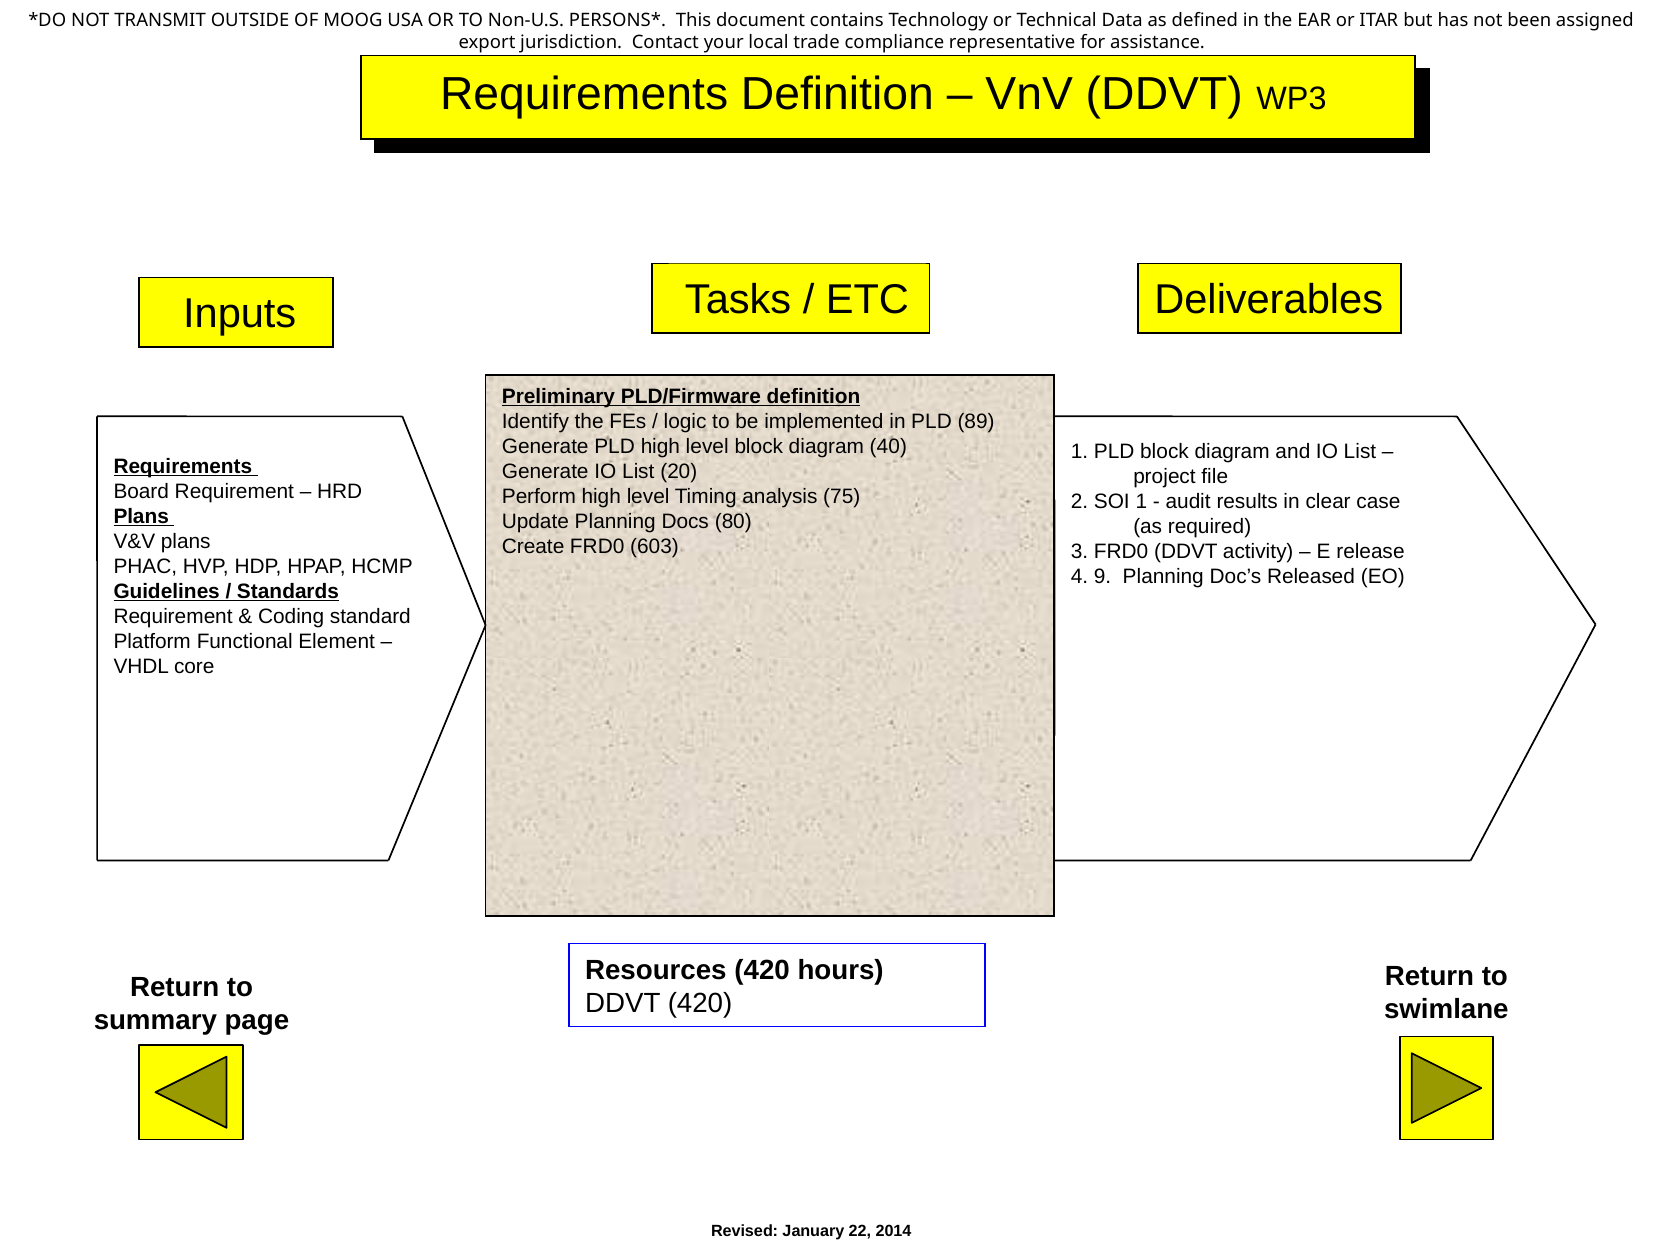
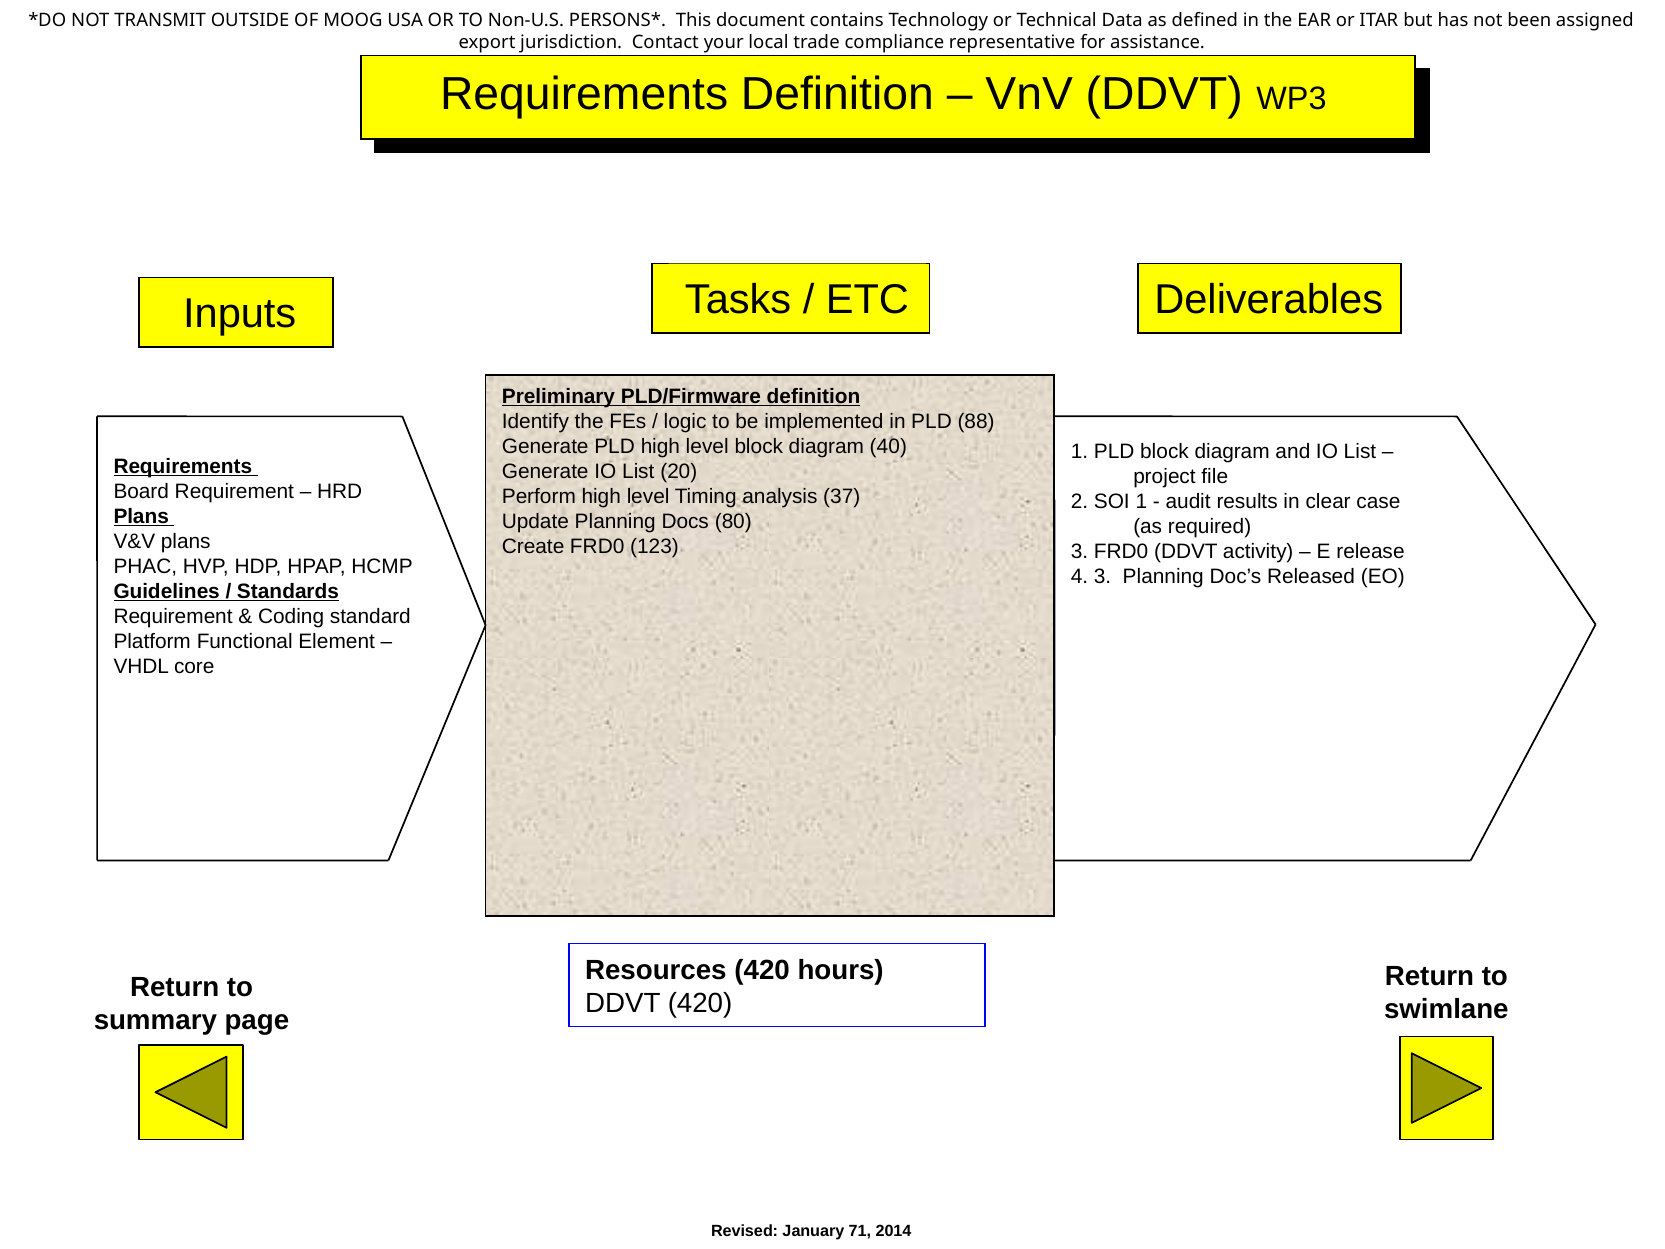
89: 89 -> 88
75: 75 -> 37
603: 603 -> 123
4 9: 9 -> 3
22: 22 -> 71
